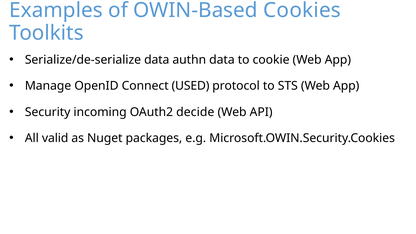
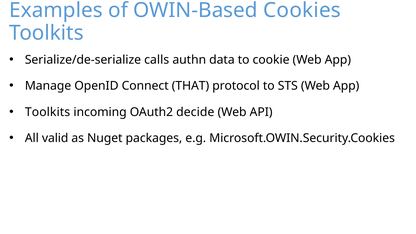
Serialize/de-serialize data: data -> calls
USED: USED -> THAT
Security at (48, 112): Security -> Toolkits
